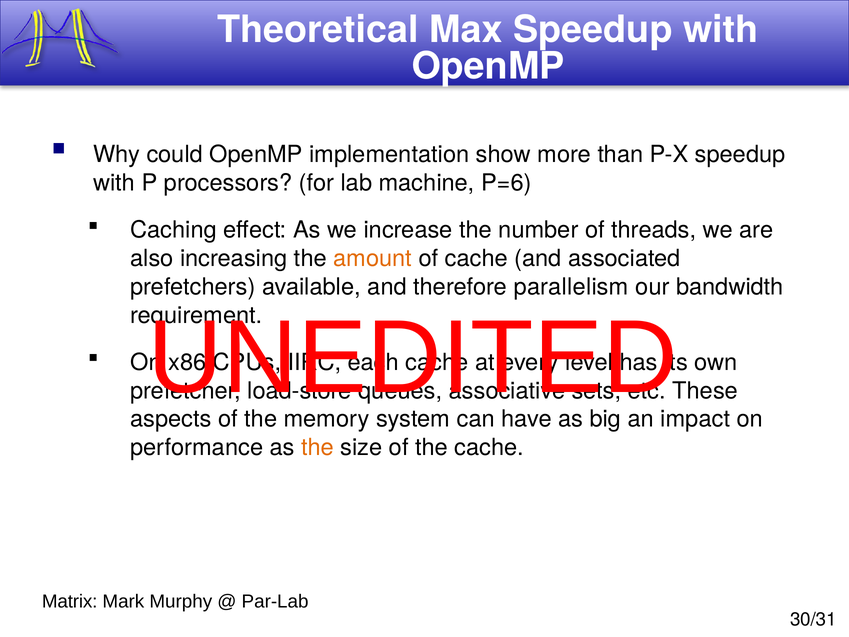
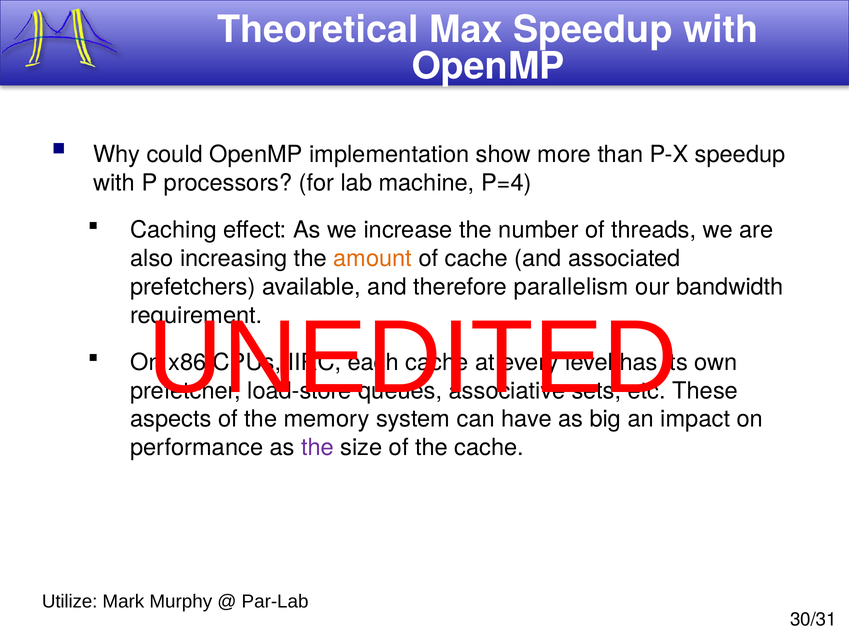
P=6: P=6 -> P=4
the at (318, 447) colour: orange -> purple
Matrix: Matrix -> Utilize
